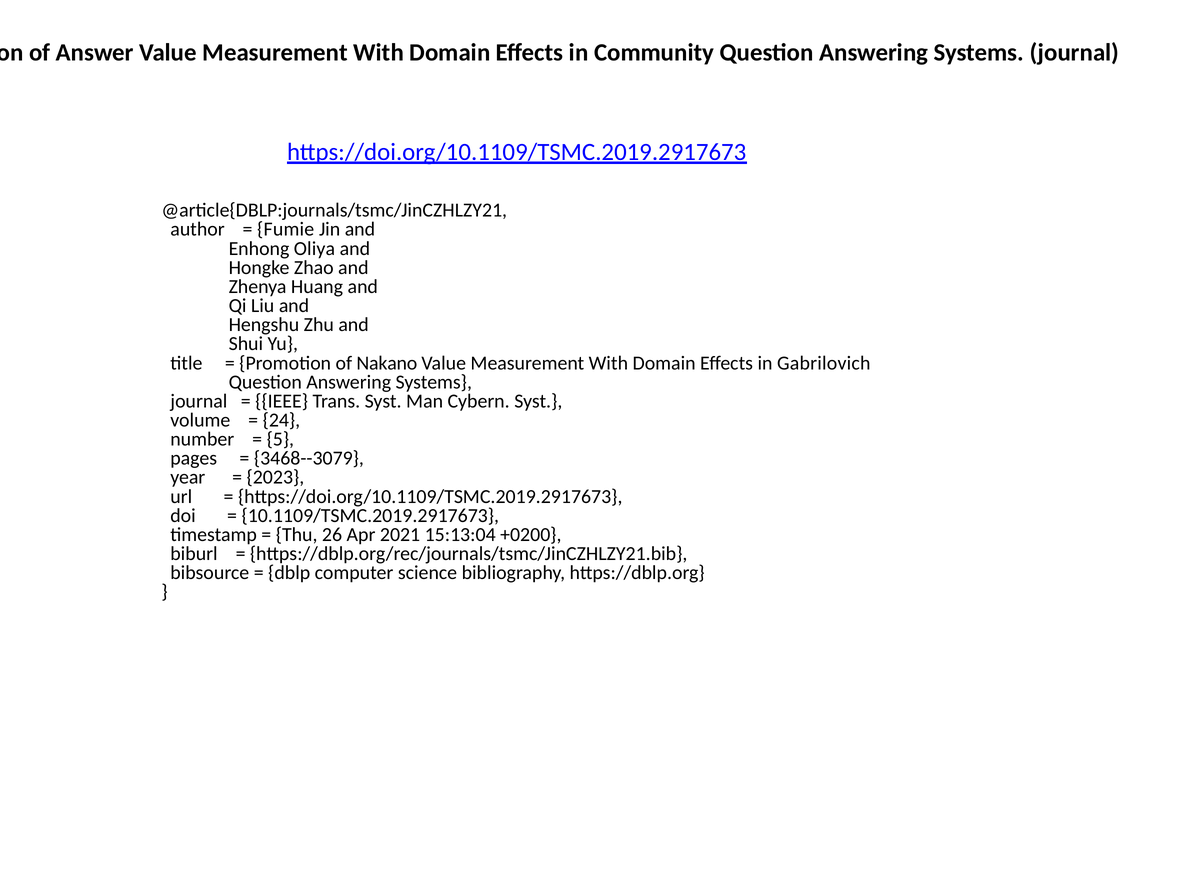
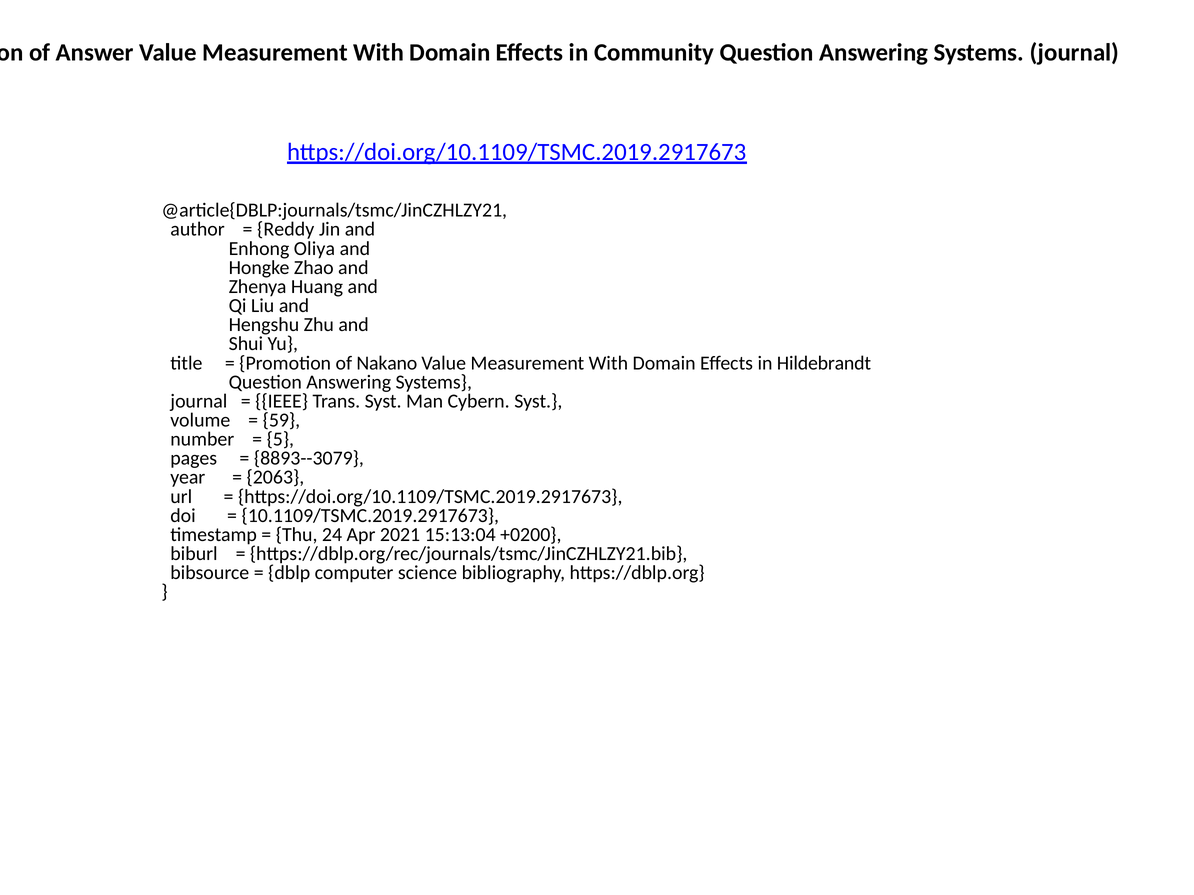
Fumie: Fumie -> Reddy
Gabrilovich: Gabrilovich -> Hildebrandt
24: 24 -> 59
3468--3079: 3468--3079 -> 8893--3079
2023: 2023 -> 2063
26: 26 -> 24
